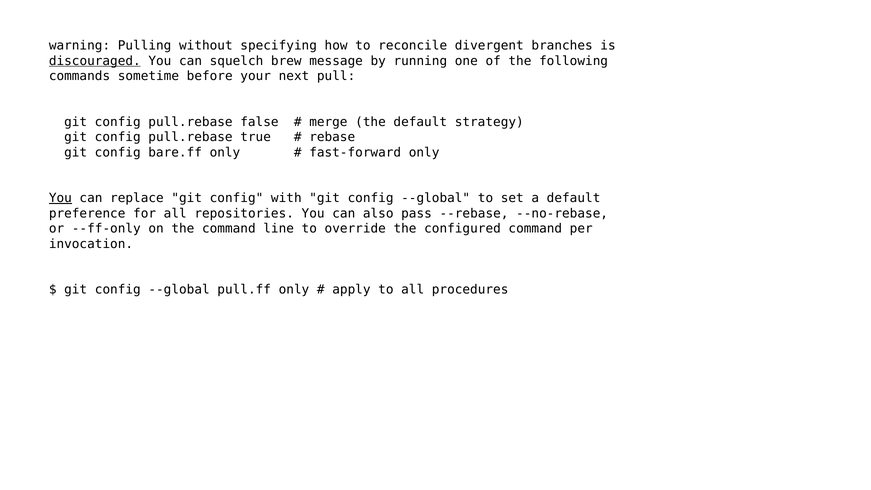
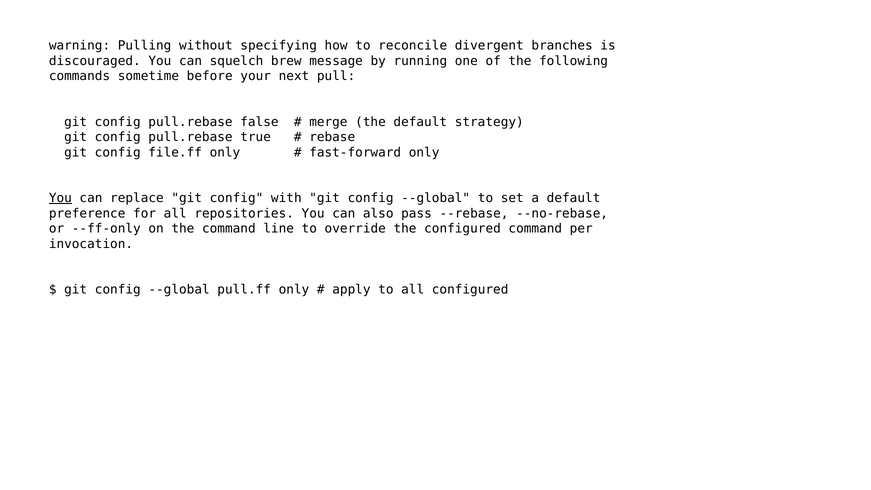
discouraged underline: present -> none
bare.ff: bare.ff -> file.ff
all procedures: procedures -> configured
